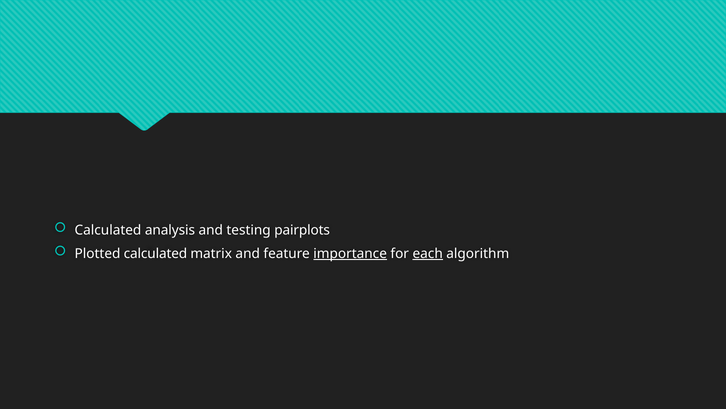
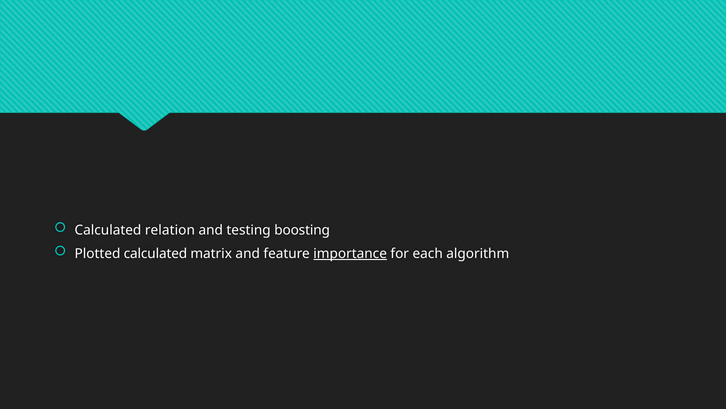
analysis: analysis -> relation
pairplots: pairplots -> boosting
each underline: present -> none
